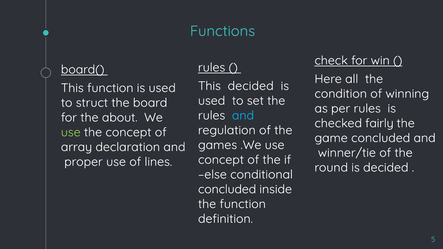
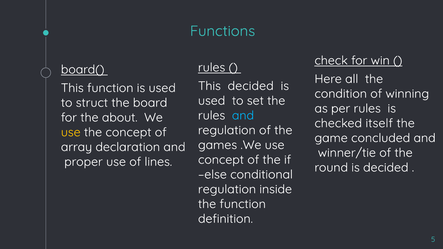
fairly: fairly -> itself
use at (71, 132) colour: light green -> yellow
concluded at (227, 189): concluded -> regulation
